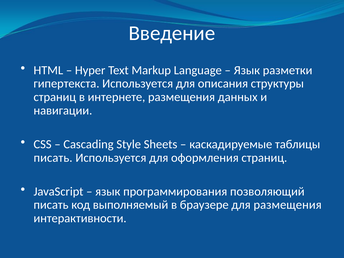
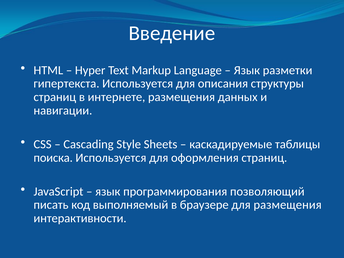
писать at (53, 158): писать -> поиска
